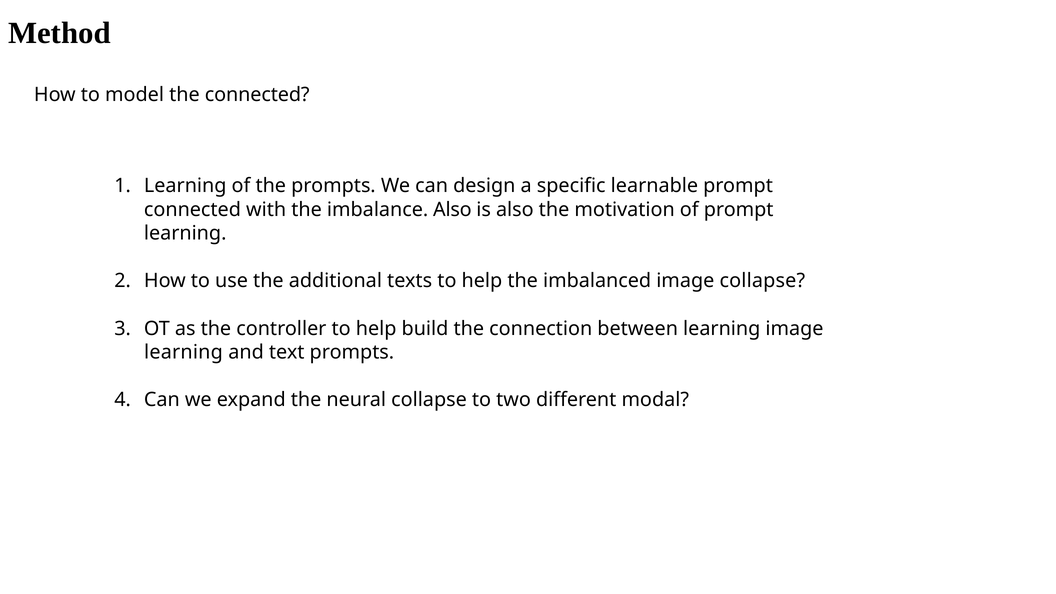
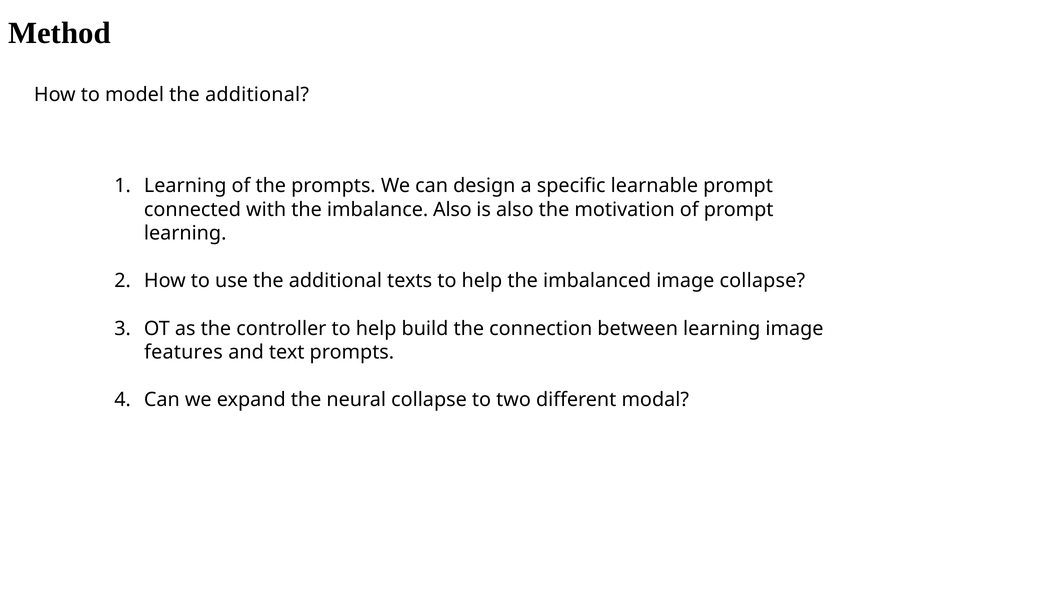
model the connected: connected -> additional
learning at (183, 352): learning -> features
